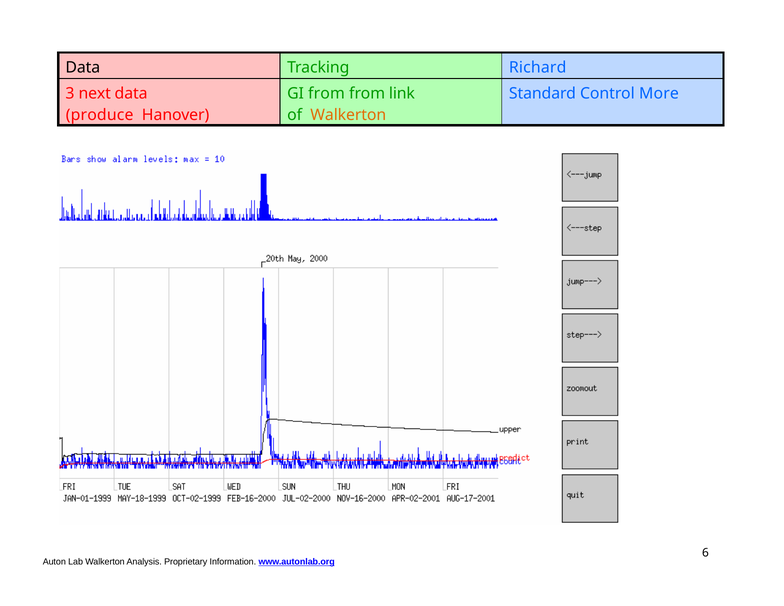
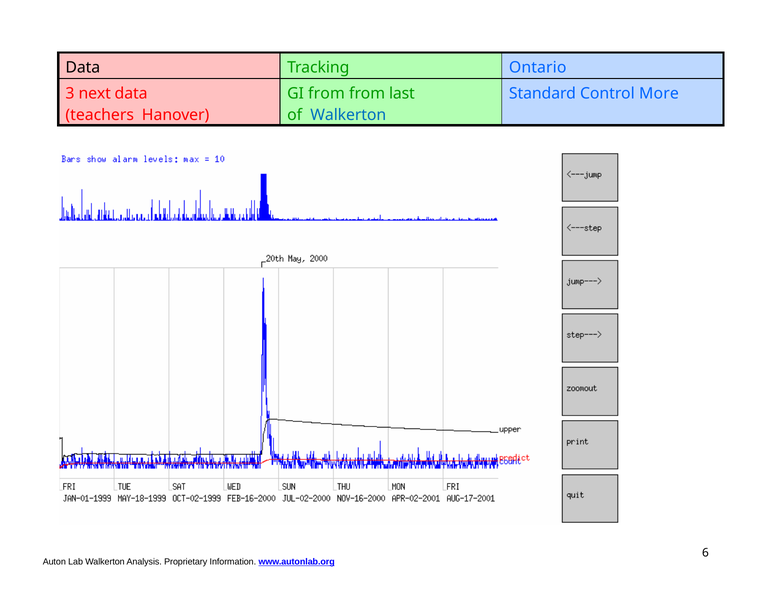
Richard: Richard -> Ontario
link: link -> last
produce: produce -> teachers
Walkerton at (348, 115) colour: orange -> blue
